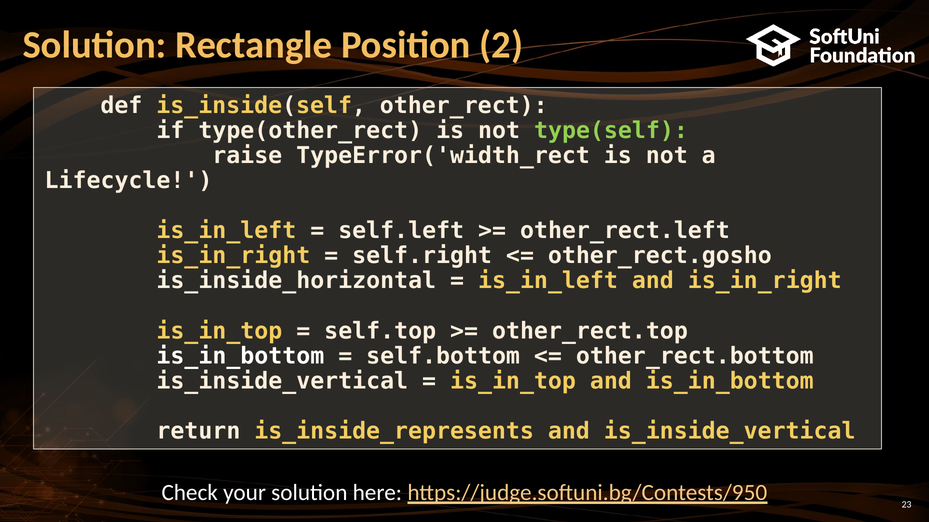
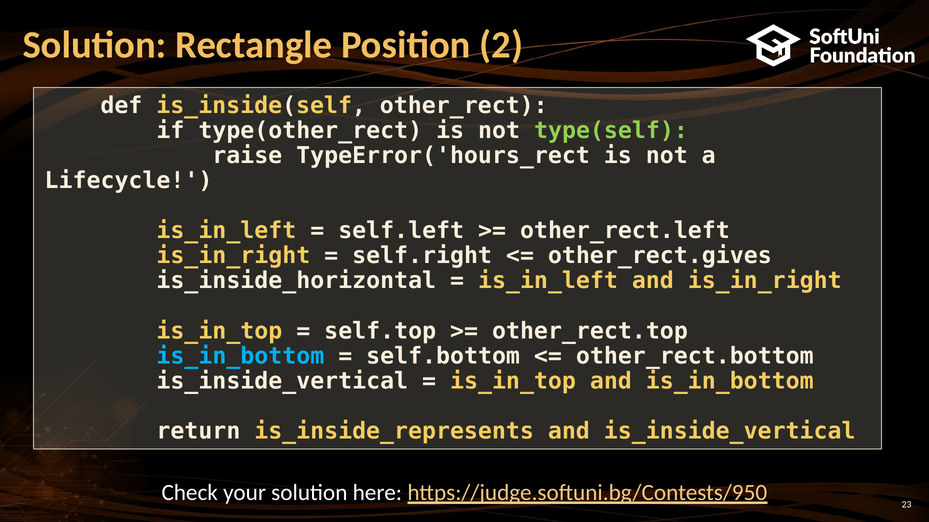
TypeError('width_rect: TypeError('width_rect -> TypeError('hours_rect
other_rect.gosho: other_rect.gosho -> other_rect.gives
is_in_bottom at (240, 356) colour: white -> light blue
